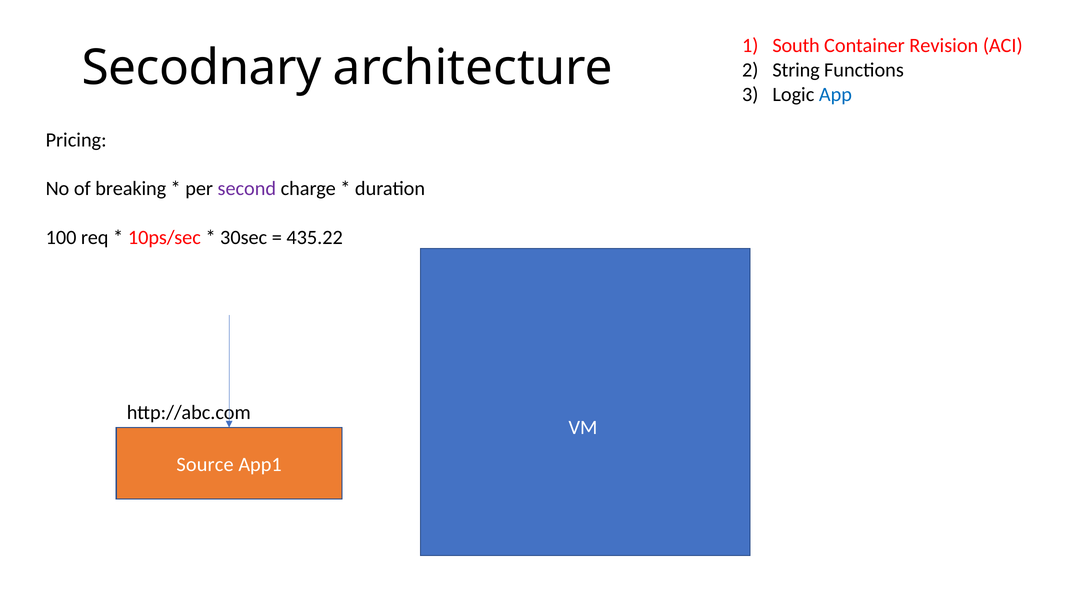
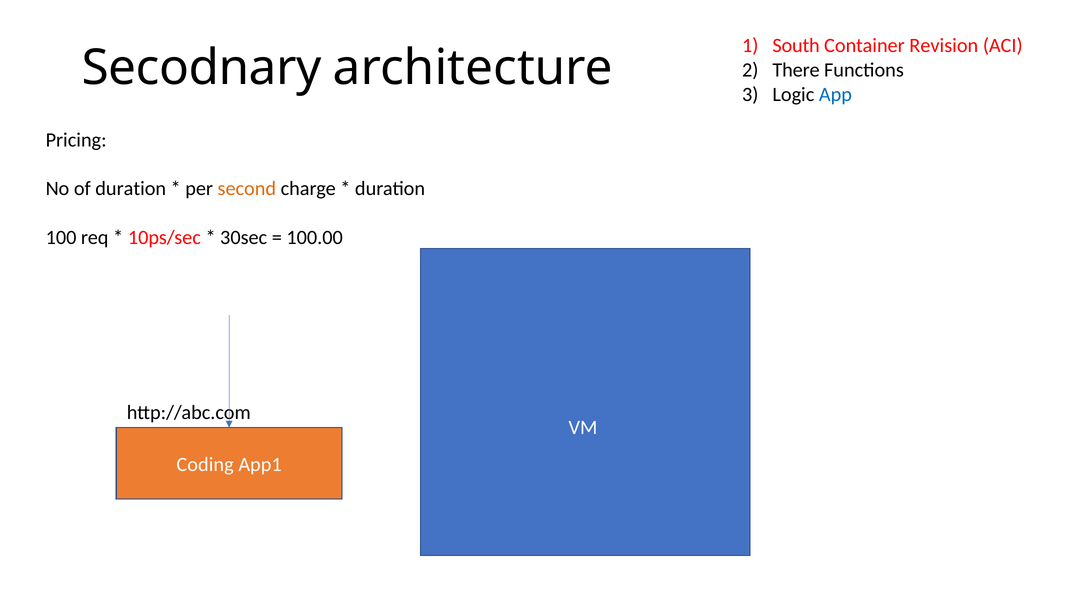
String: String -> There
of breaking: breaking -> duration
second colour: purple -> orange
435.22: 435.22 -> 100.00
Source: Source -> Coding
